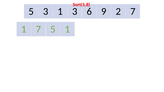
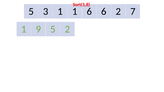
1 3: 3 -> 1
6 9: 9 -> 6
1 7: 7 -> 9
5 1: 1 -> 2
